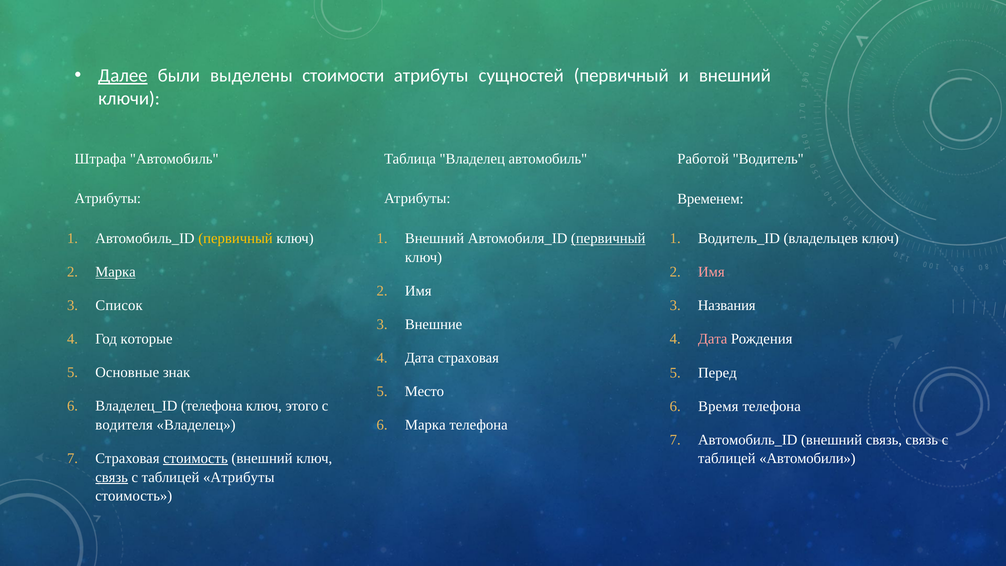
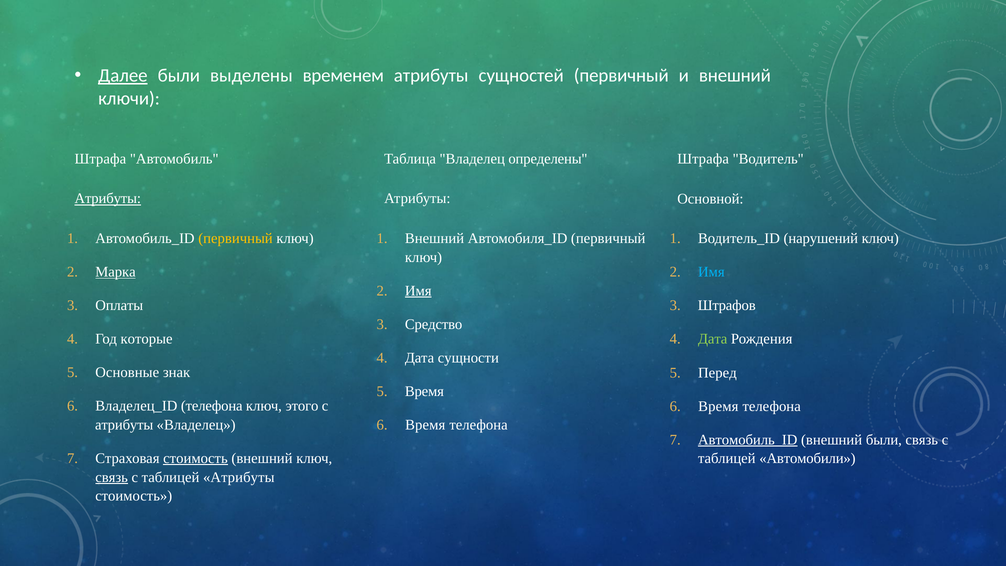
стоимости: стоимости -> временем
Владелец автомобиль: автомобиль -> определены
Работой at (703, 159): Работой -> Штрафа
Атрибуты at (108, 199) underline: none -> present
Временем: Временем -> Основной
первичный at (608, 238) underline: present -> none
владельцев: владельцев -> нарушений
Имя at (711, 272) colour: pink -> light blue
Имя at (418, 291) underline: none -> present
Список: Список -> Оплаты
Названия: Названия -> Штрафов
Внешние: Внешние -> Средство
Дата at (713, 339) colour: pink -> light green
Дата страховая: страховая -> сущности
Место at (424, 391): Место -> Время
водителя at (124, 425): водителя -> атрибуты
Марка at (425, 425): Марка -> Время
Автомобиль_ID at (748, 440) underline: none -> present
внешний связь: связь -> были
